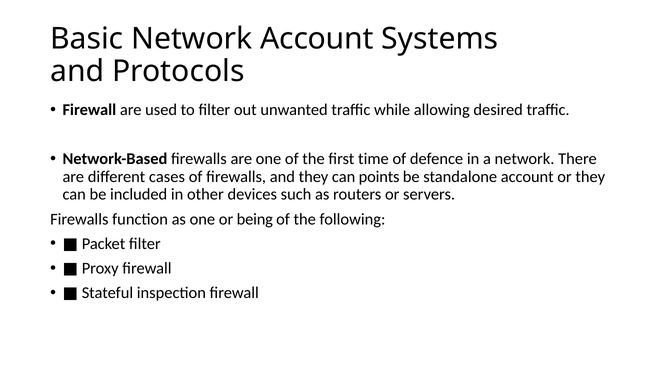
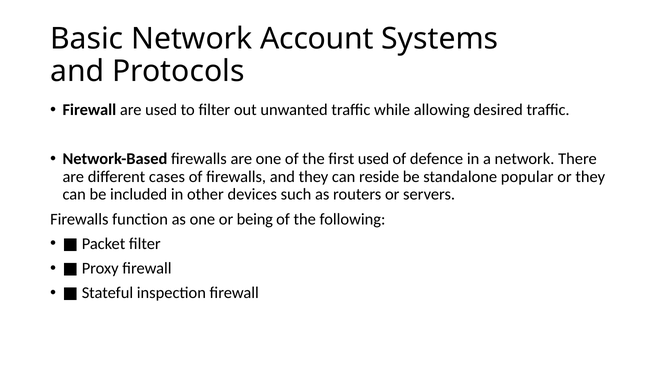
first time: time -> used
points: points -> reside
standalone account: account -> popular
